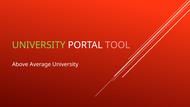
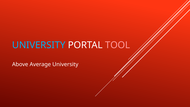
UNIVERSITY at (39, 45) colour: light green -> light blue
